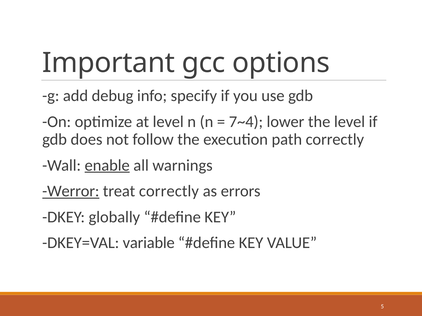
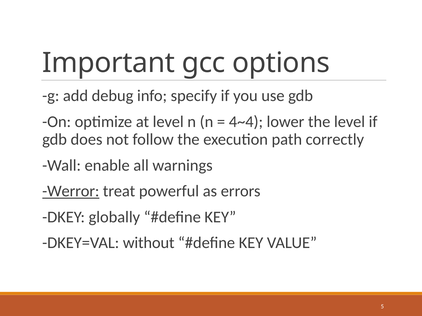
7~4: 7~4 -> 4~4
enable underline: present -> none
treat correctly: correctly -> powerful
variable: variable -> without
